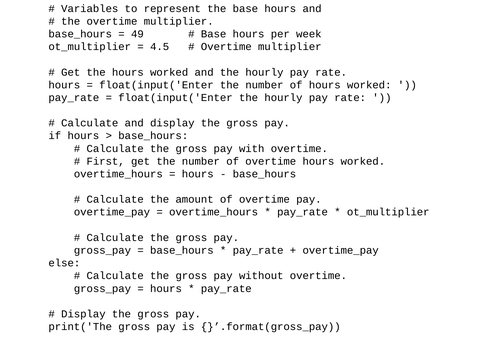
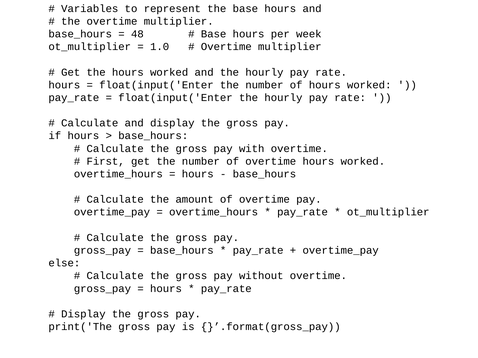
49: 49 -> 48
4.5: 4.5 -> 1.0
